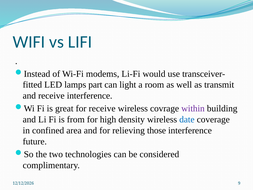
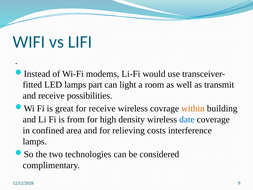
receive interference: interference -> possibilities
within colour: purple -> orange
those: those -> costs
future at (35, 141): future -> lamps
